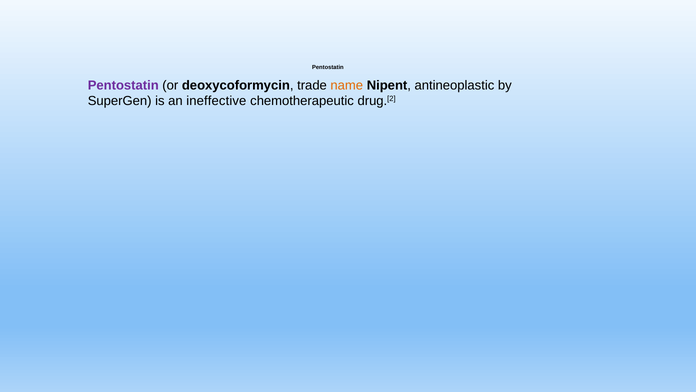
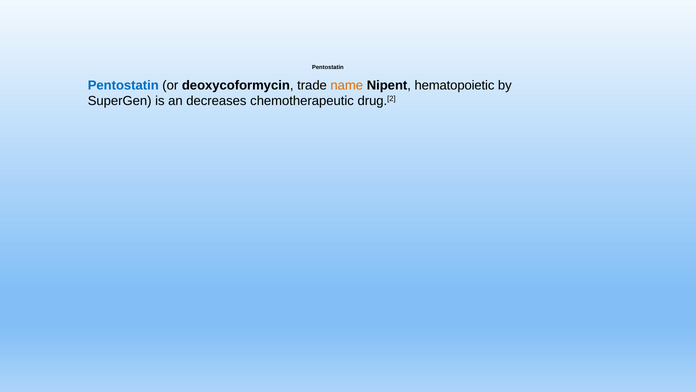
Pentostatin at (123, 85) colour: purple -> blue
antineoplastic: antineoplastic -> hematopoietic
ineffective: ineffective -> decreases
